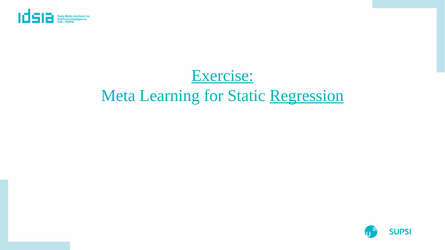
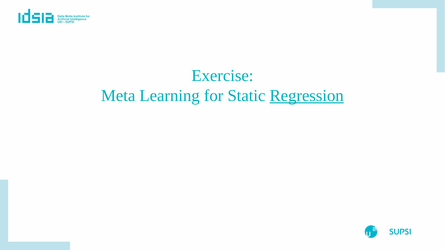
Exercise underline: present -> none
